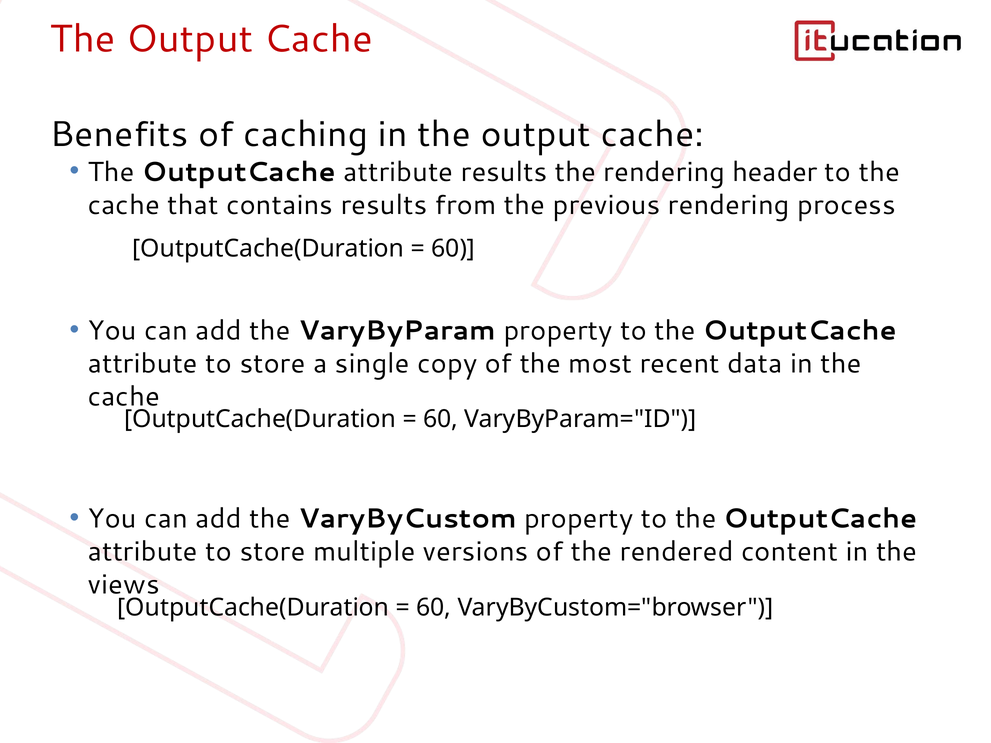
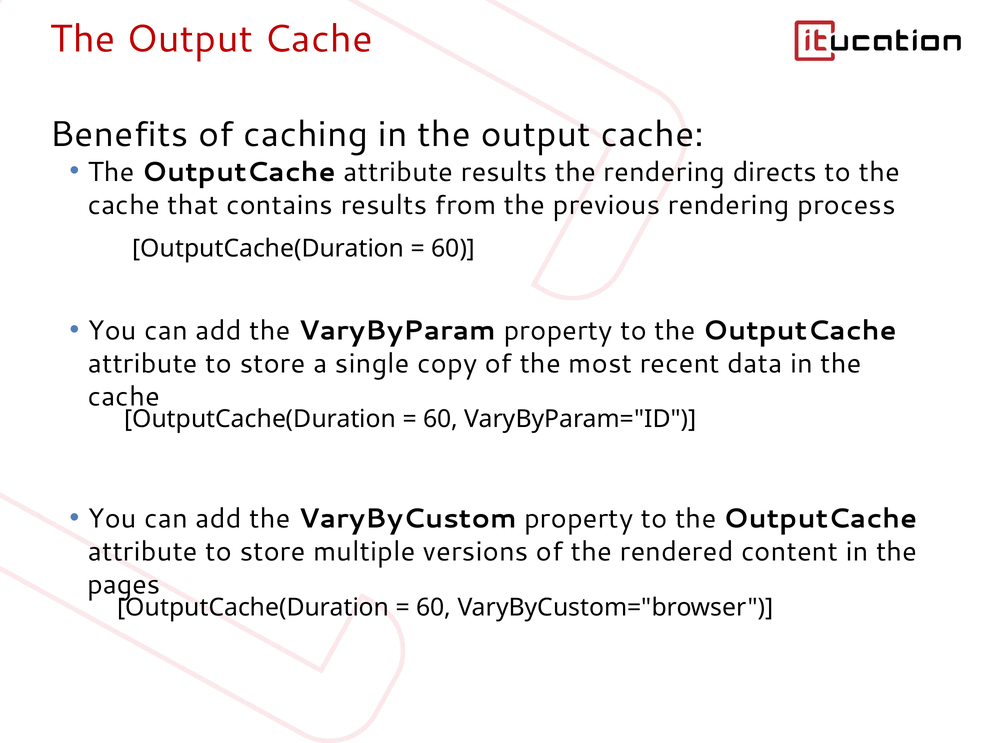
header: header -> directs
views: views -> pages
